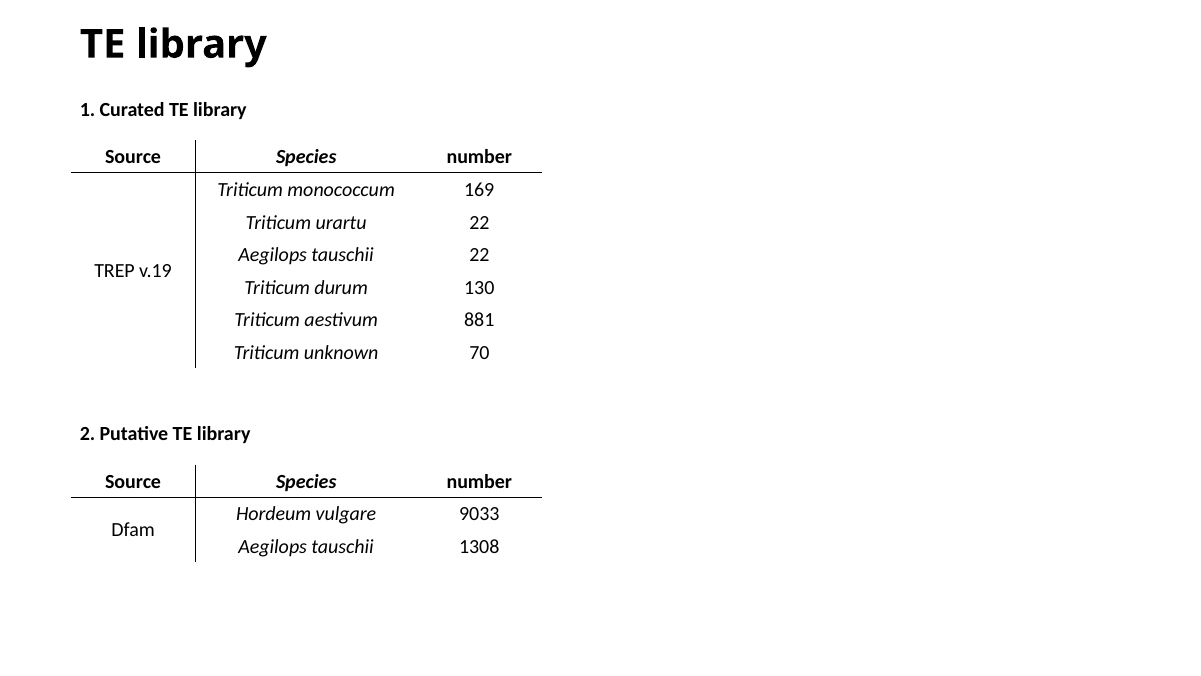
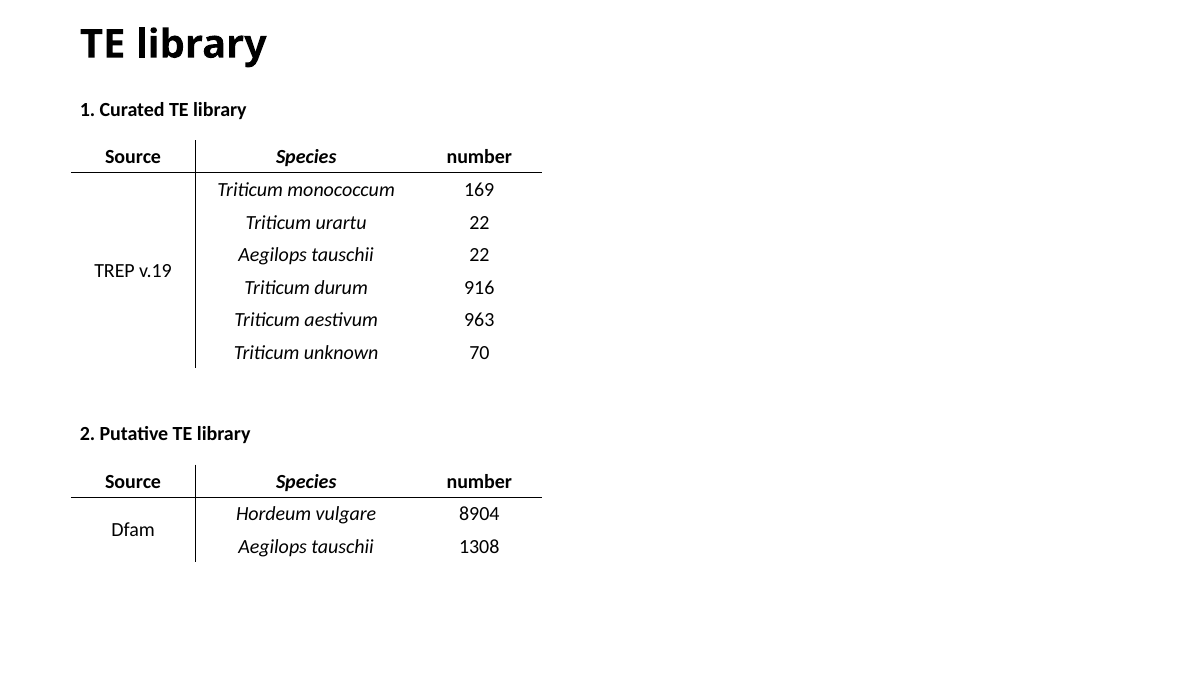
130: 130 -> 916
881: 881 -> 963
9033: 9033 -> 8904
